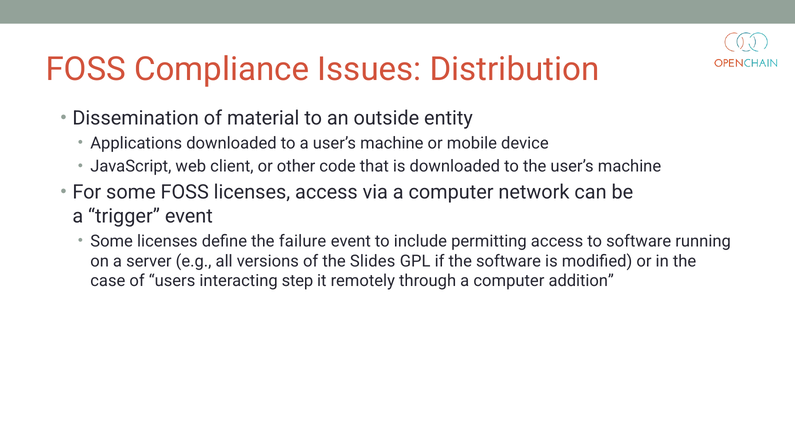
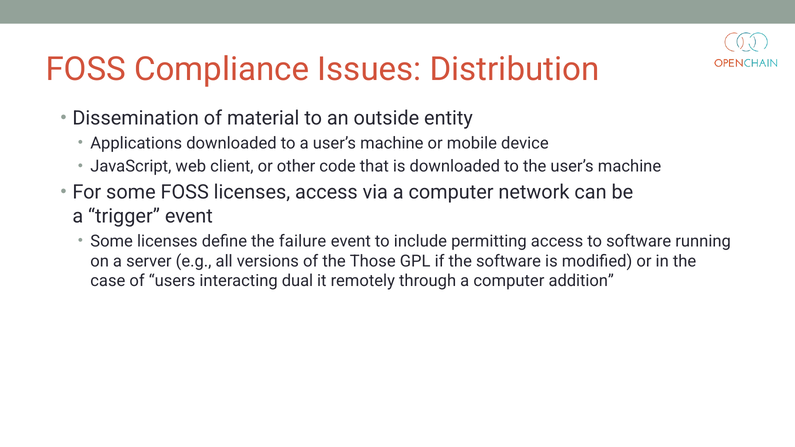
Slides: Slides -> Those
step: step -> dual
